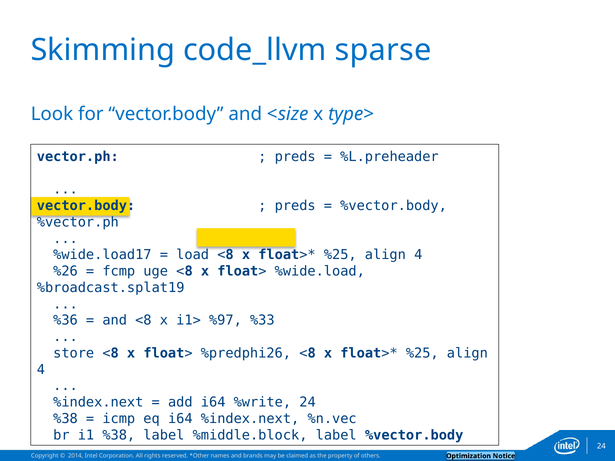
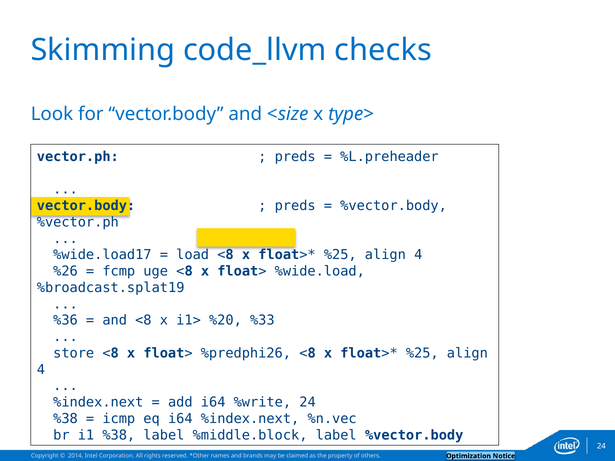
sparse: sparse -> checks
%97: %97 -> %20
